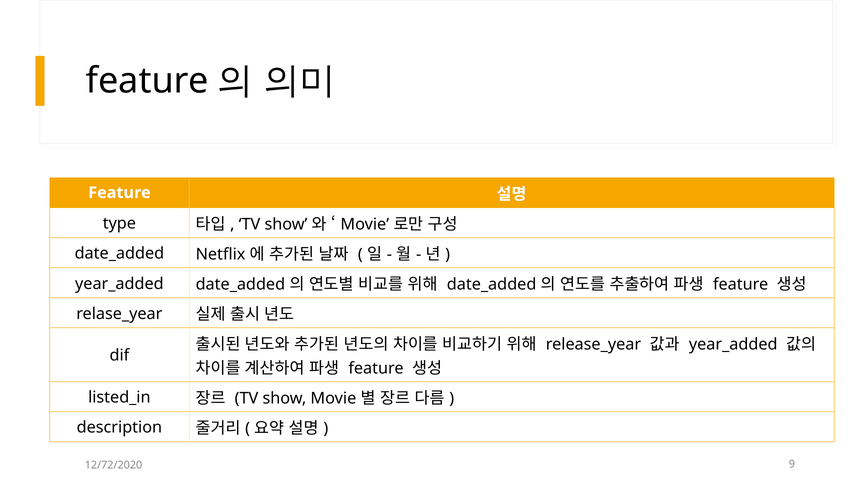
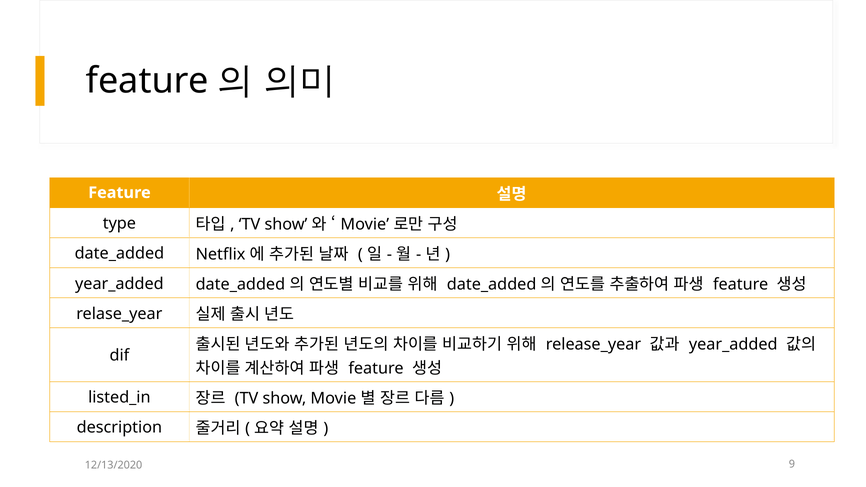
12/72/2020: 12/72/2020 -> 12/13/2020
